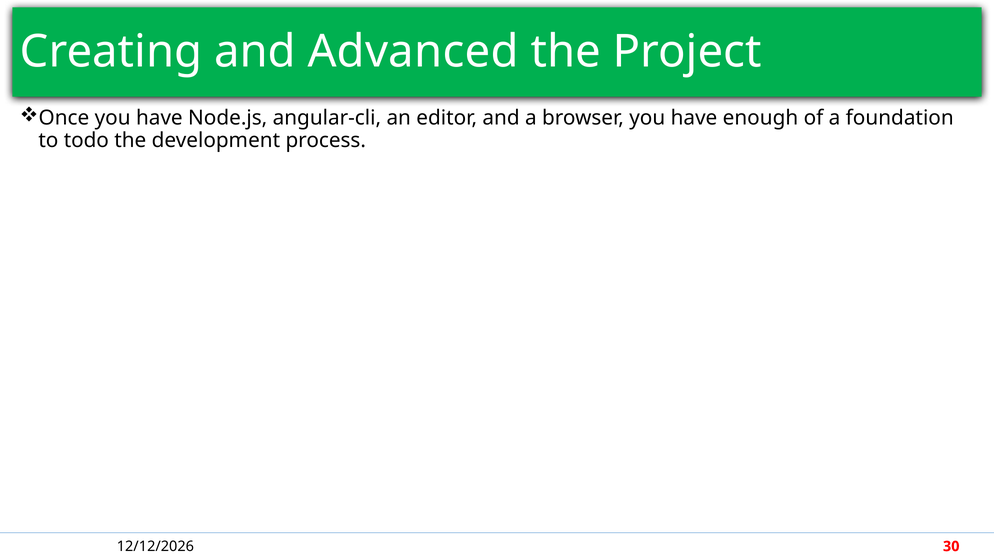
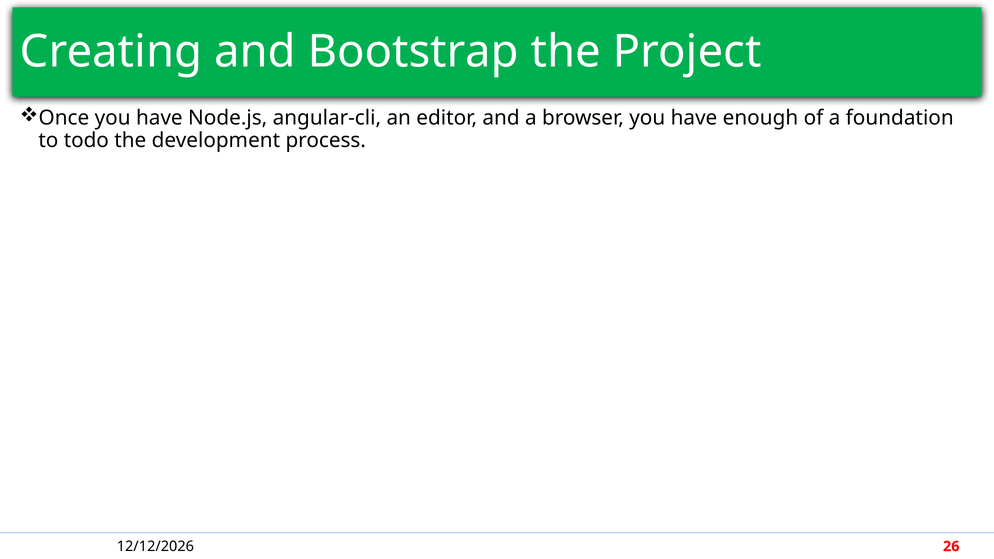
Advanced: Advanced -> Bootstrap
30: 30 -> 26
